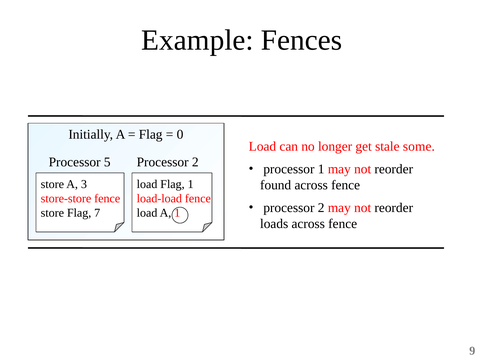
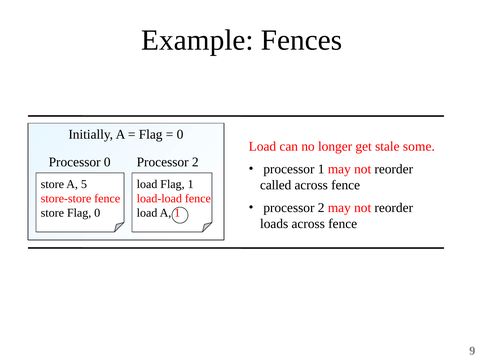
Processor 5: 5 -> 0
3: 3 -> 5
found: found -> called
Flag 7: 7 -> 0
